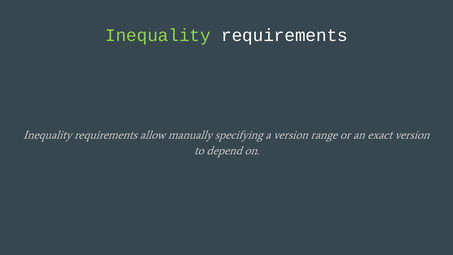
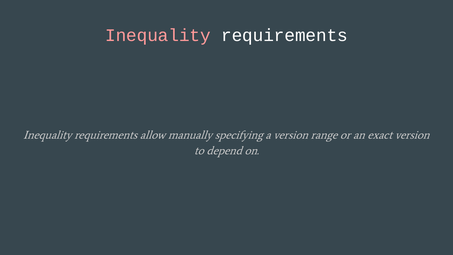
Inequality at (158, 35) colour: light green -> pink
